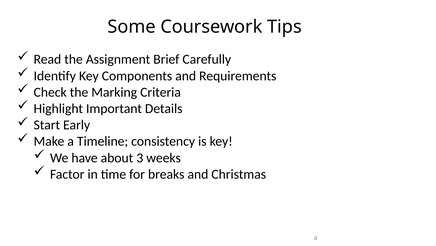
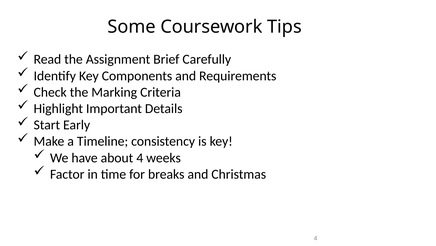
about 3: 3 -> 4
